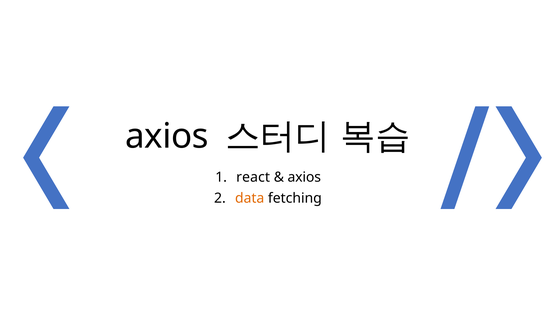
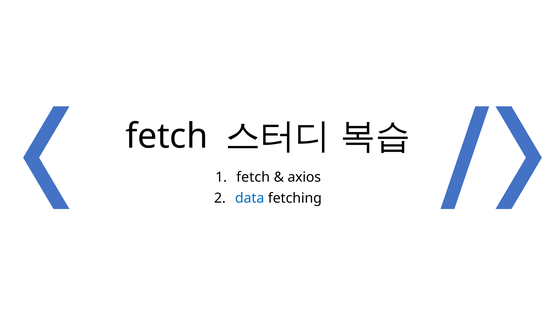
axios at (167, 136): axios -> fetch
react at (253, 177): react -> fetch
data colour: orange -> blue
